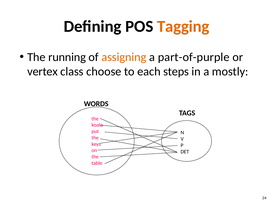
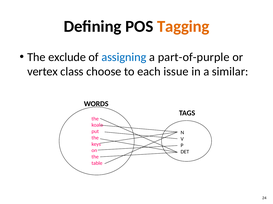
running: running -> exclude
assigning colour: orange -> blue
steps: steps -> issue
mostly: mostly -> similar
